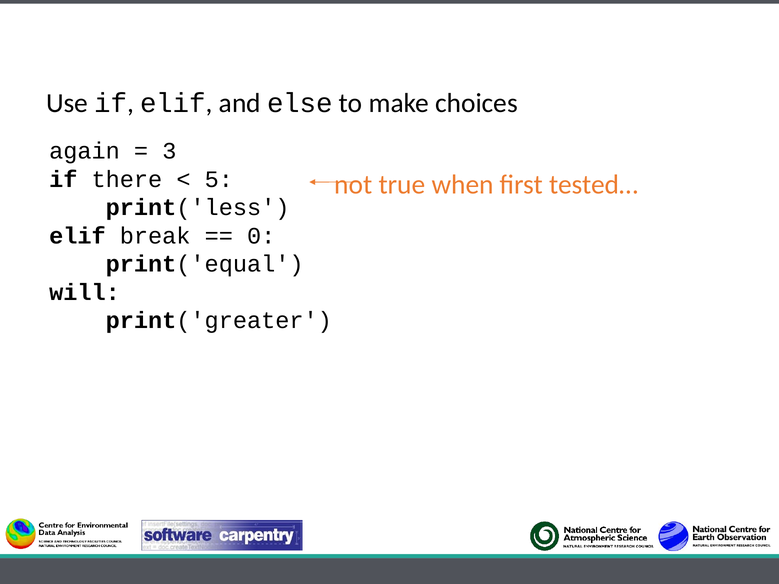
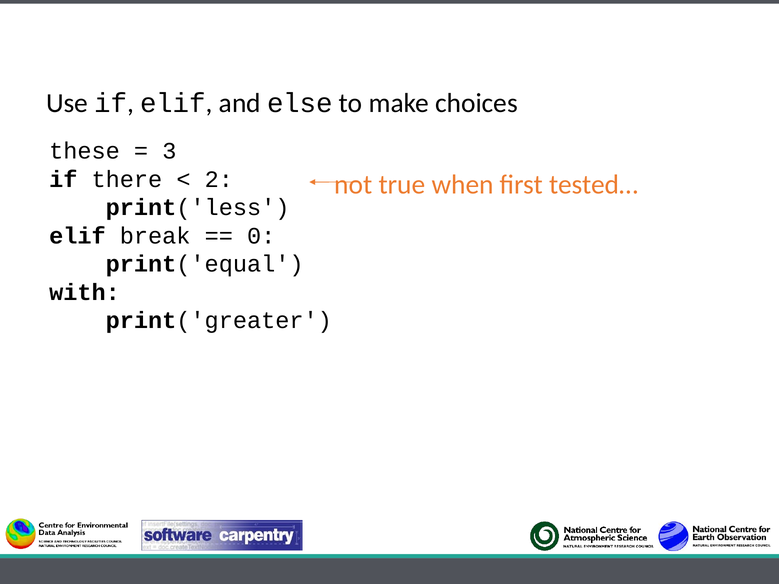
again: again -> these
5: 5 -> 2
will: will -> with
